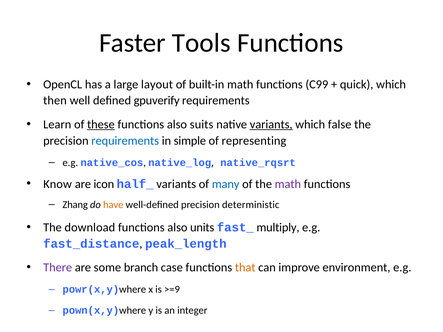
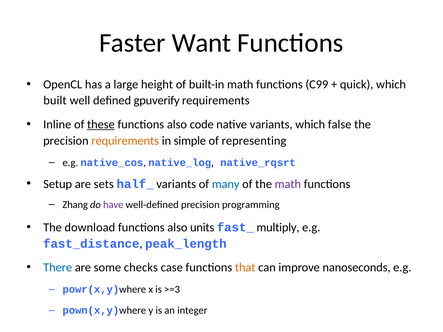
Tools: Tools -> Want
layout: layout -> height
then: then -> built
Learn: Learn -> Inline
suits: suits -> code
variants at (271, 124) underline: present -> none
requirements at (125, 141) colour: blue -> orange
Know: Know -> Setup
icon: icon -> sets
have colour: orange -> purple
deterministic: deterministic -> programming
There colour: purple -> blue
branch: branch -> checks
environment: environment -> nanoseconds
>=9: >=9 -> >=3
